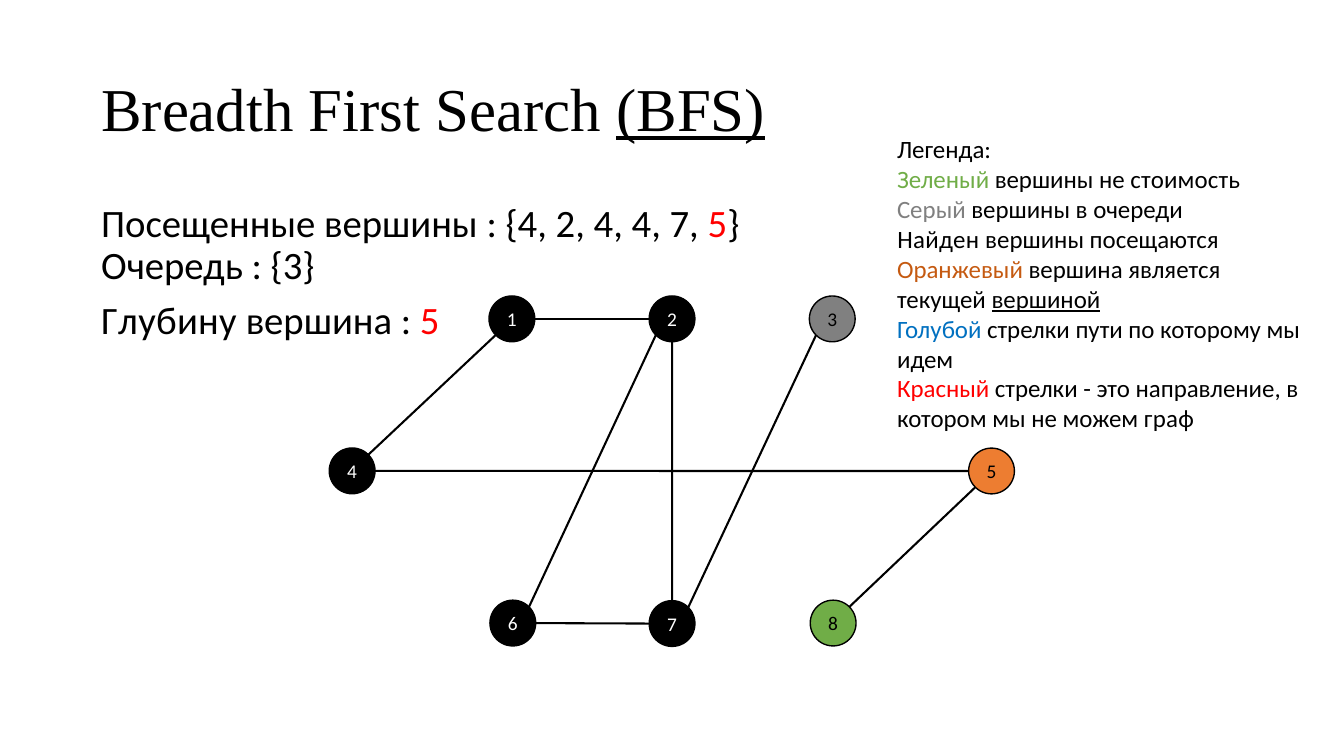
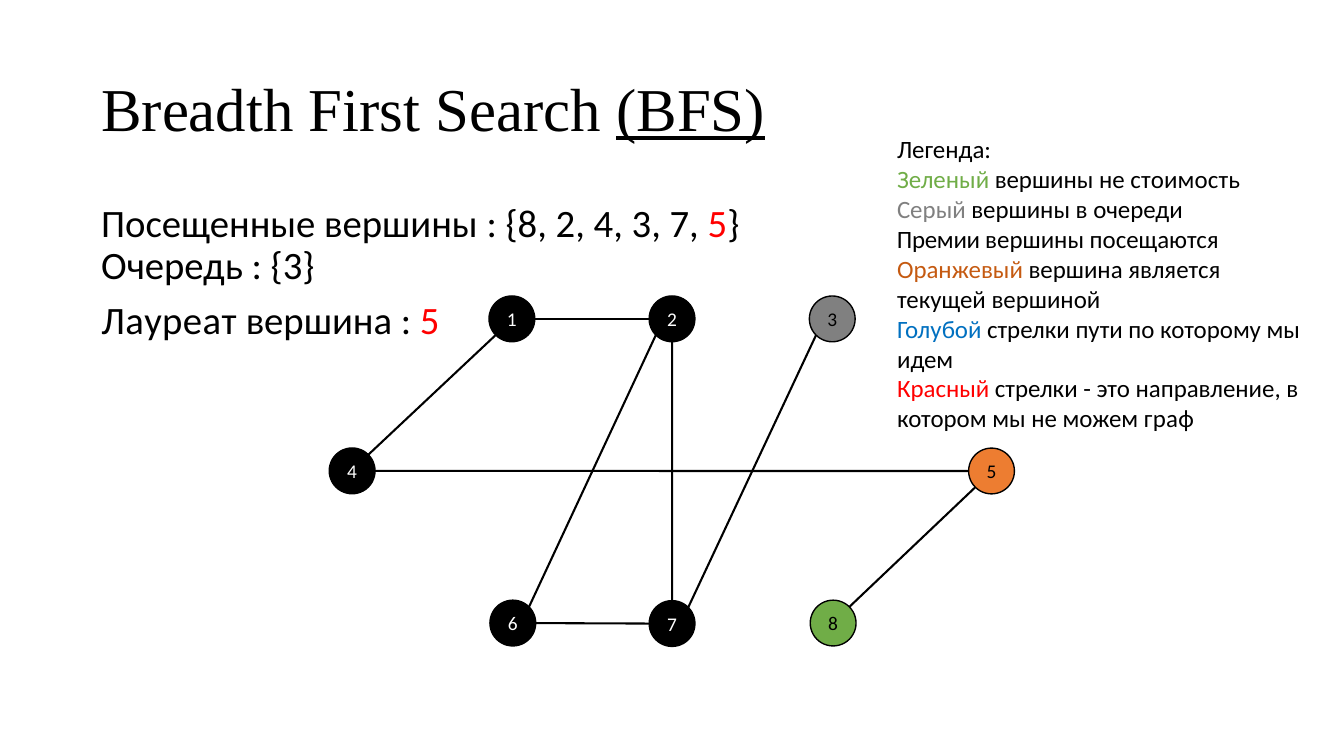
4 at (526, 225): 4 -> 8
4 4: 4 -> 3
Найден: Найден -> Премии
вершиной underline: present -> none
Глубину: Глубину -> Лауреат
